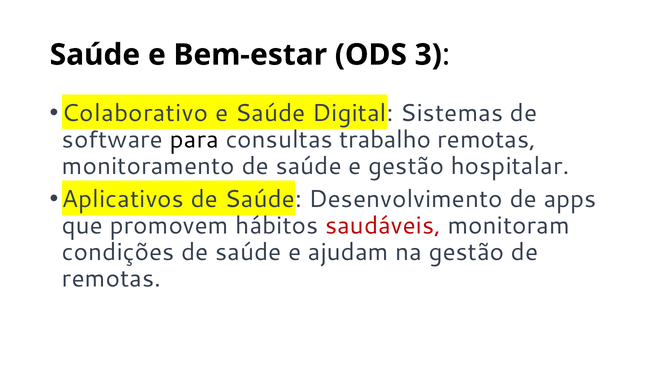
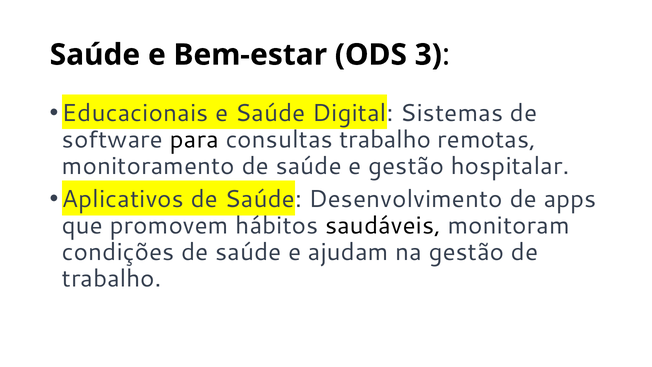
Colaborativo: Colaborativo -> Educacionais
saudáveis colour: red -> black
remotas at (112, 278): remotas -> trabalho
